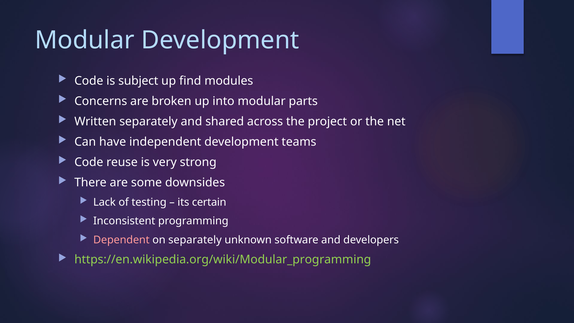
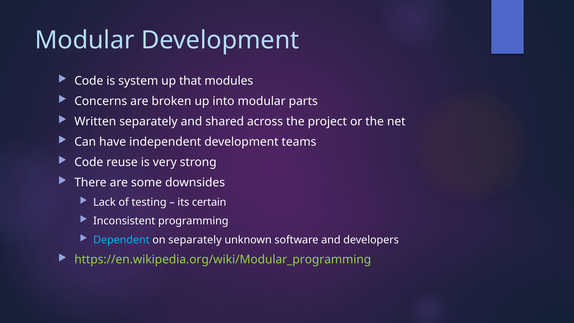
subject: subject -> system
find: find -> that
Dependent colour: pink -> light blue
